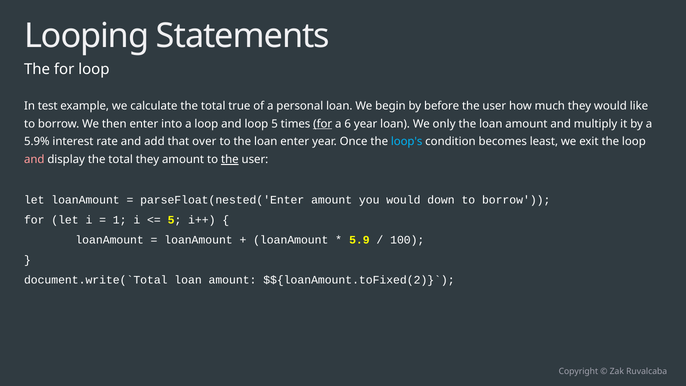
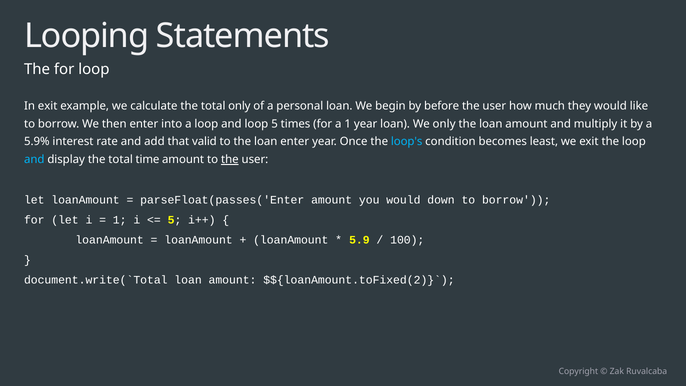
In test: test -> exit
total true: true -> only
for at (323, 124) underline: present -> none
a 6: 6 -> 1
over: over -> valid
and at (34, 159) colour: pink -> light blue
total they: they -> time
parseFloat(nested('Enter: parseFloat(nested('Enter -> parseFloat(passes('Enter
